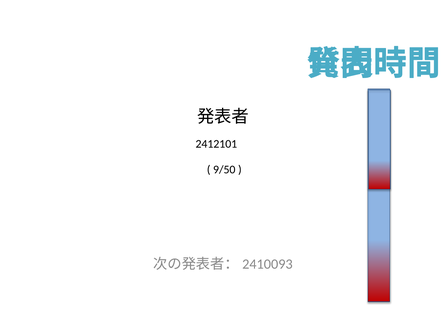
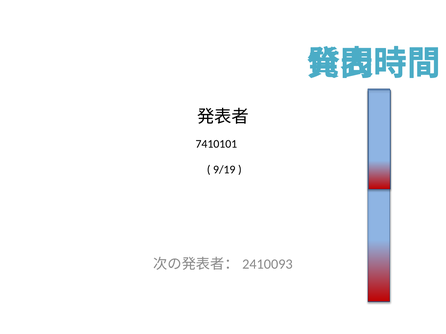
2412101: 2412101 -> 7410101
9/50: 9/50 -> 9/19
